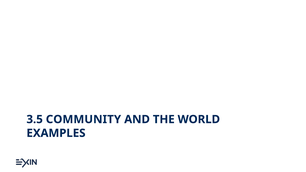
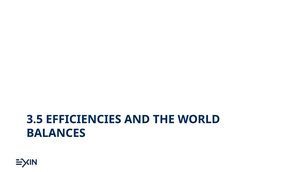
COMMUNITY: COMMUNITY -> EFFICIENCIES
EXAMPLES: EXAMPLES -> BALANCES
